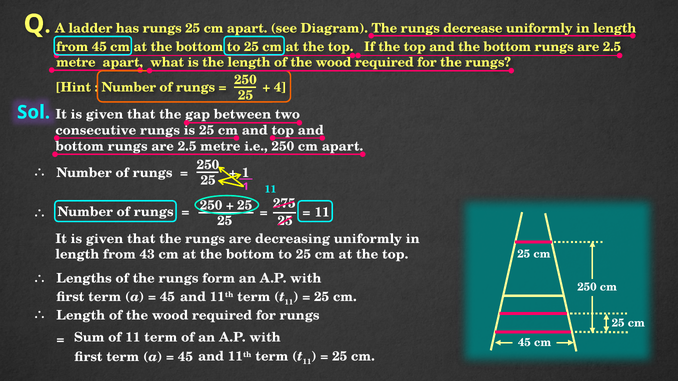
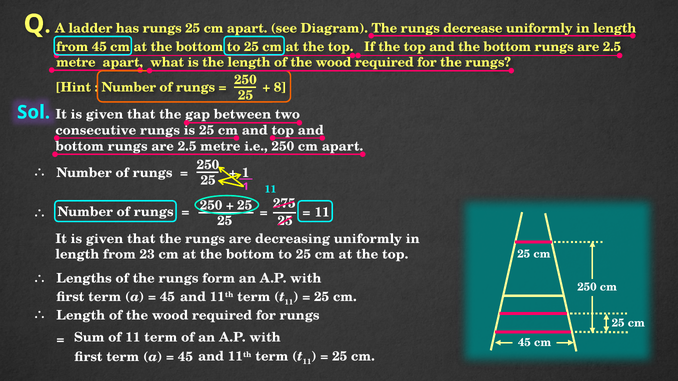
4: 4 -> 8
43: 43 -> 23
